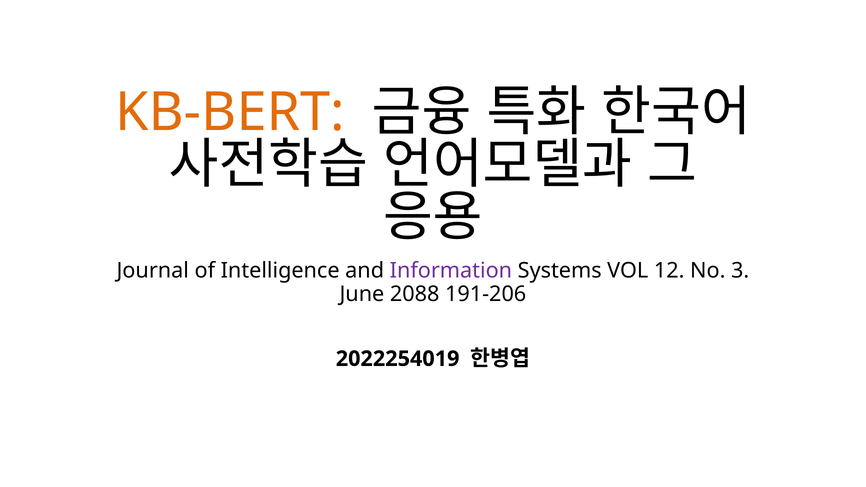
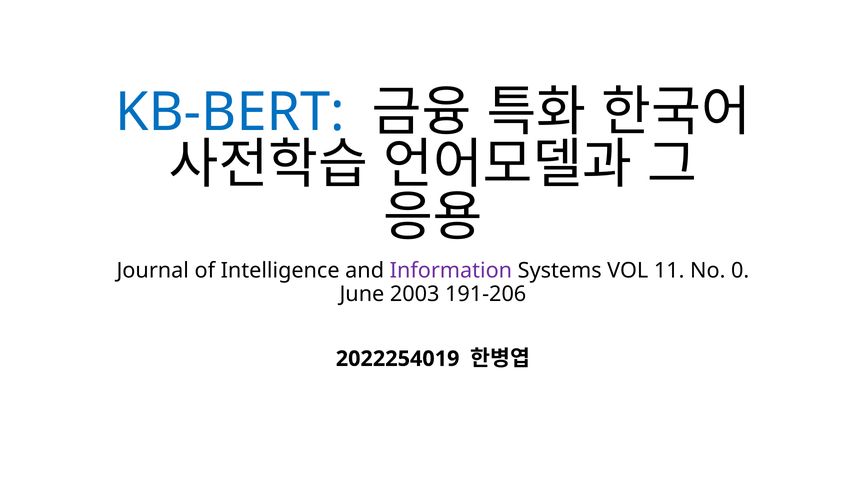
KB-BERT colour: orange -> blue
12: 12 -> 11
3: 3 -> 0
2088: 2088 -> 2003
